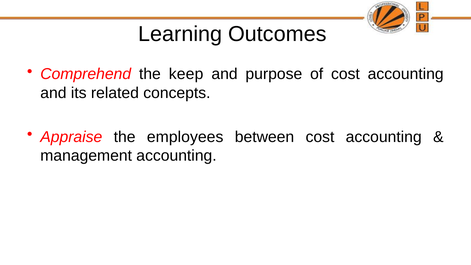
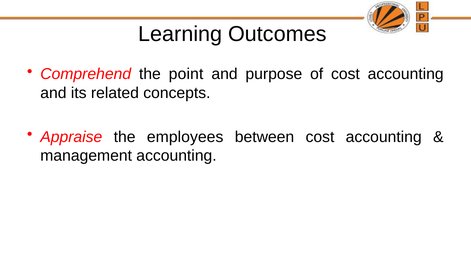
keep: keep -> point
